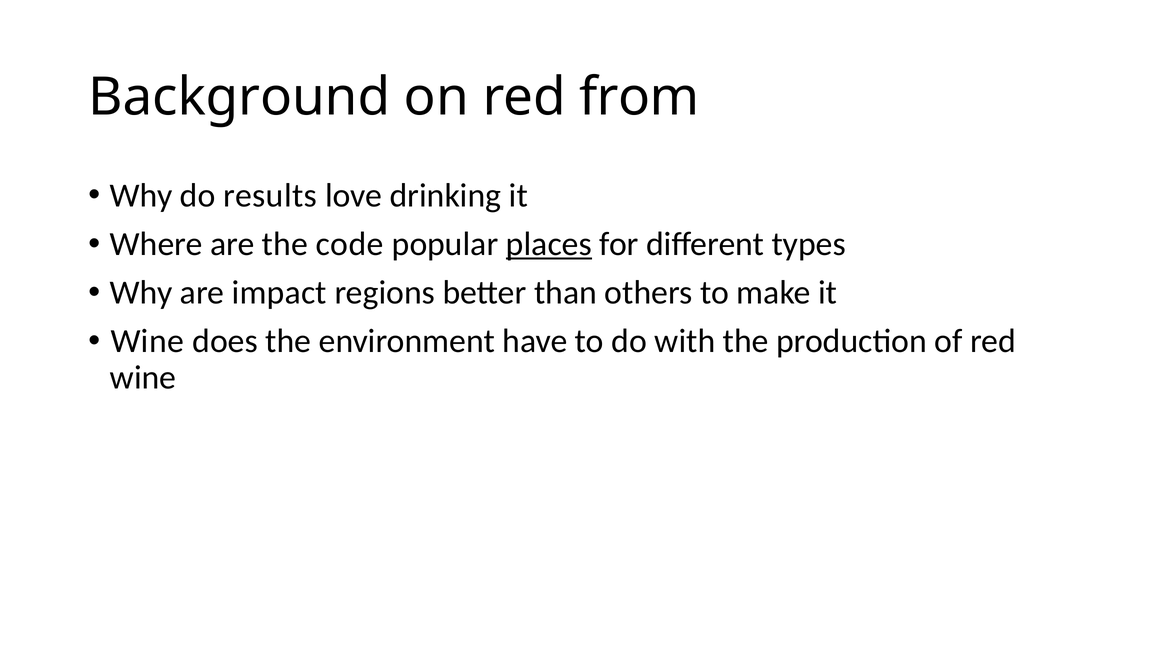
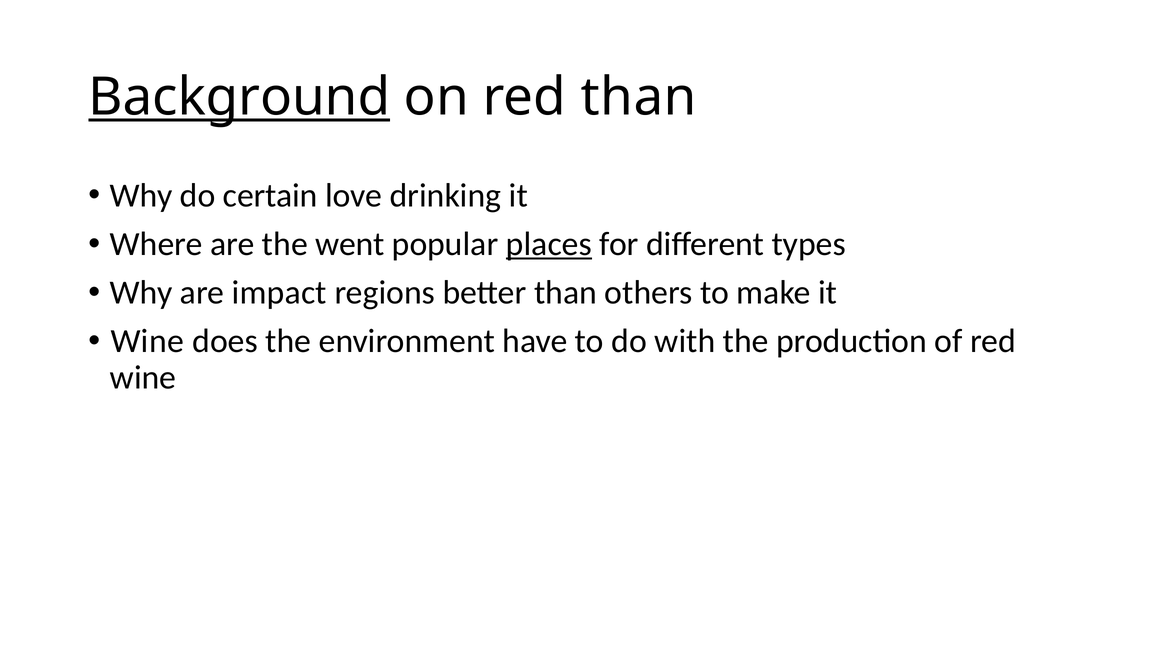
Background underline: none -> present
red from: from -> than
results: results -> certain
code: code -> went
